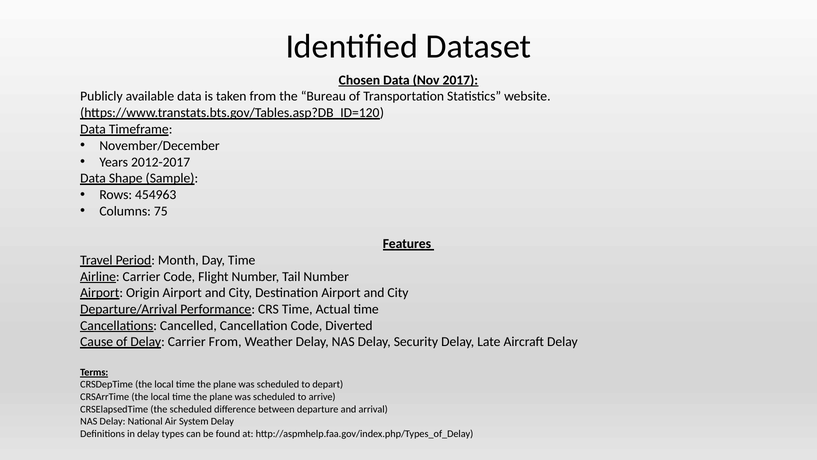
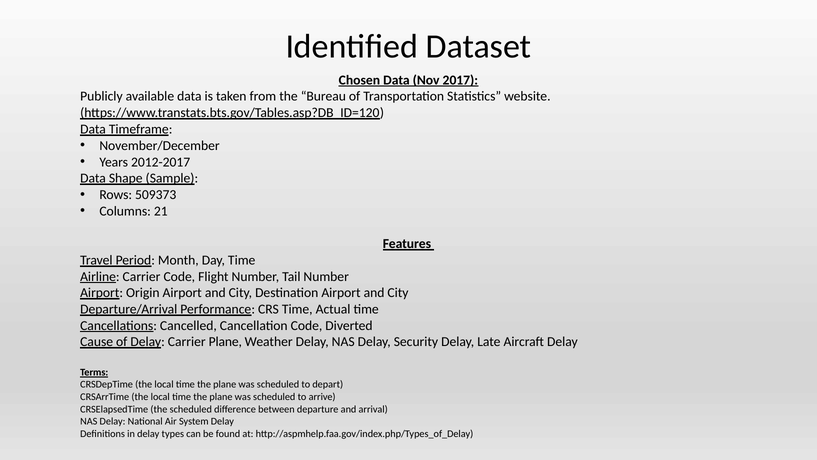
454963: 454963 -> 509373
75: 75 -> 21
Carrier From: From -> Plane
